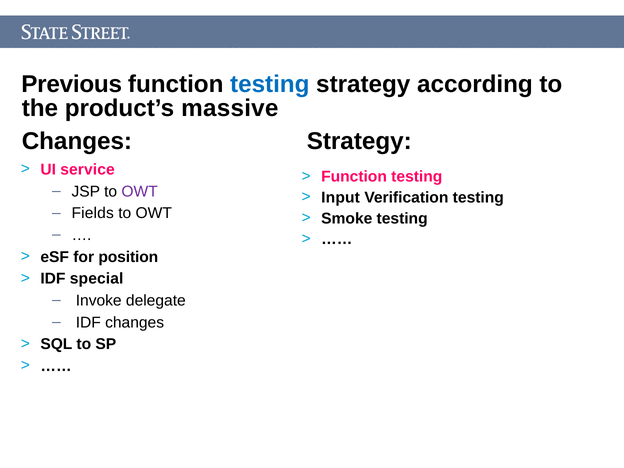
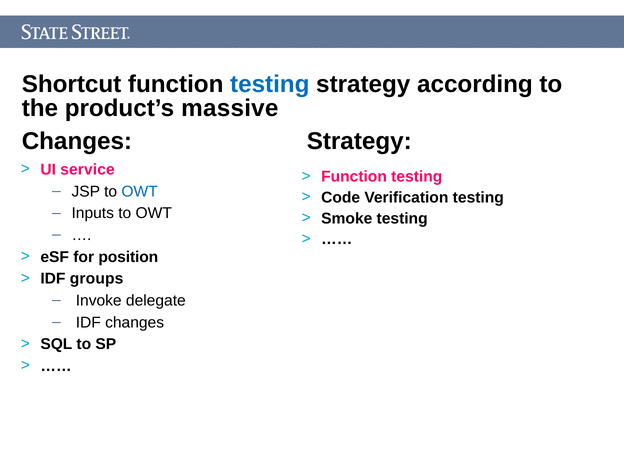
Previous: Previous -> Shortcut
OWT at (140, 191) colour: purple -> blue
Input: Input -> Code
Fields: Fields -> Inputs
special: special -> groups
